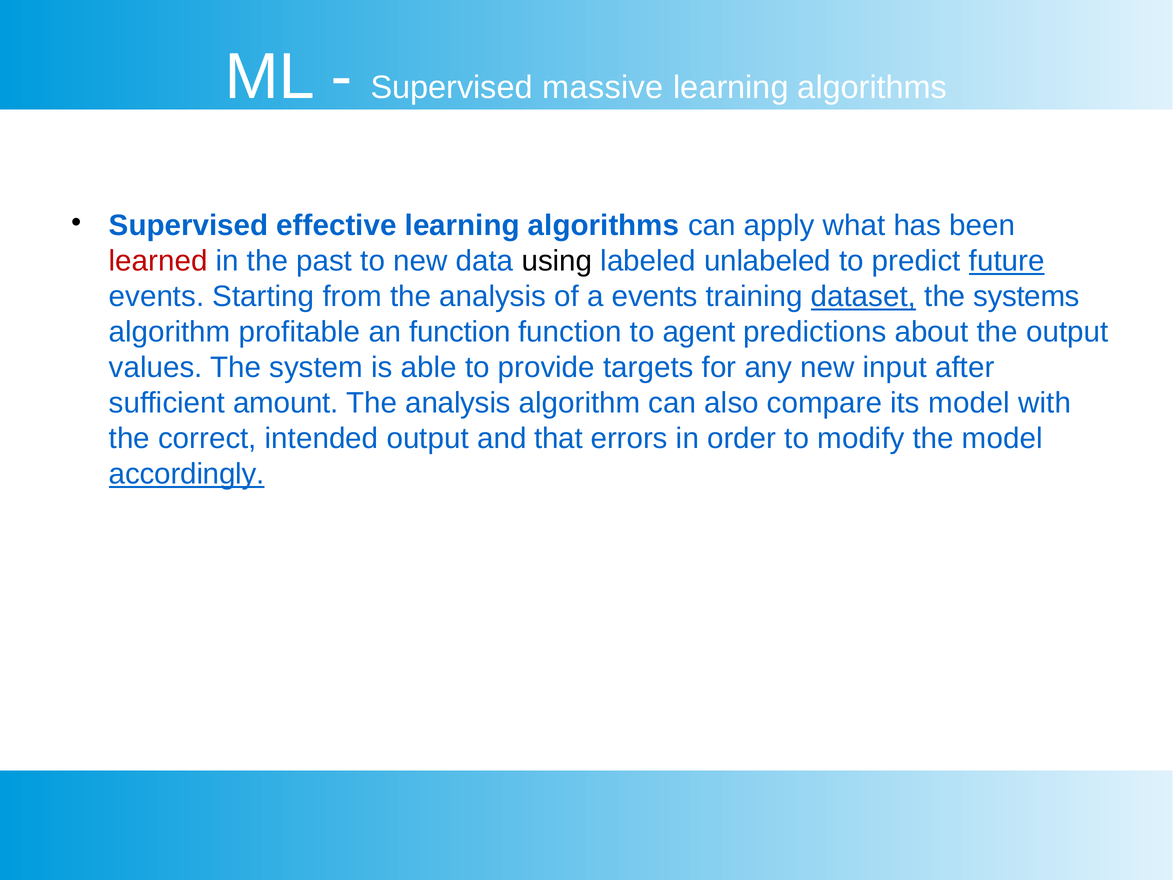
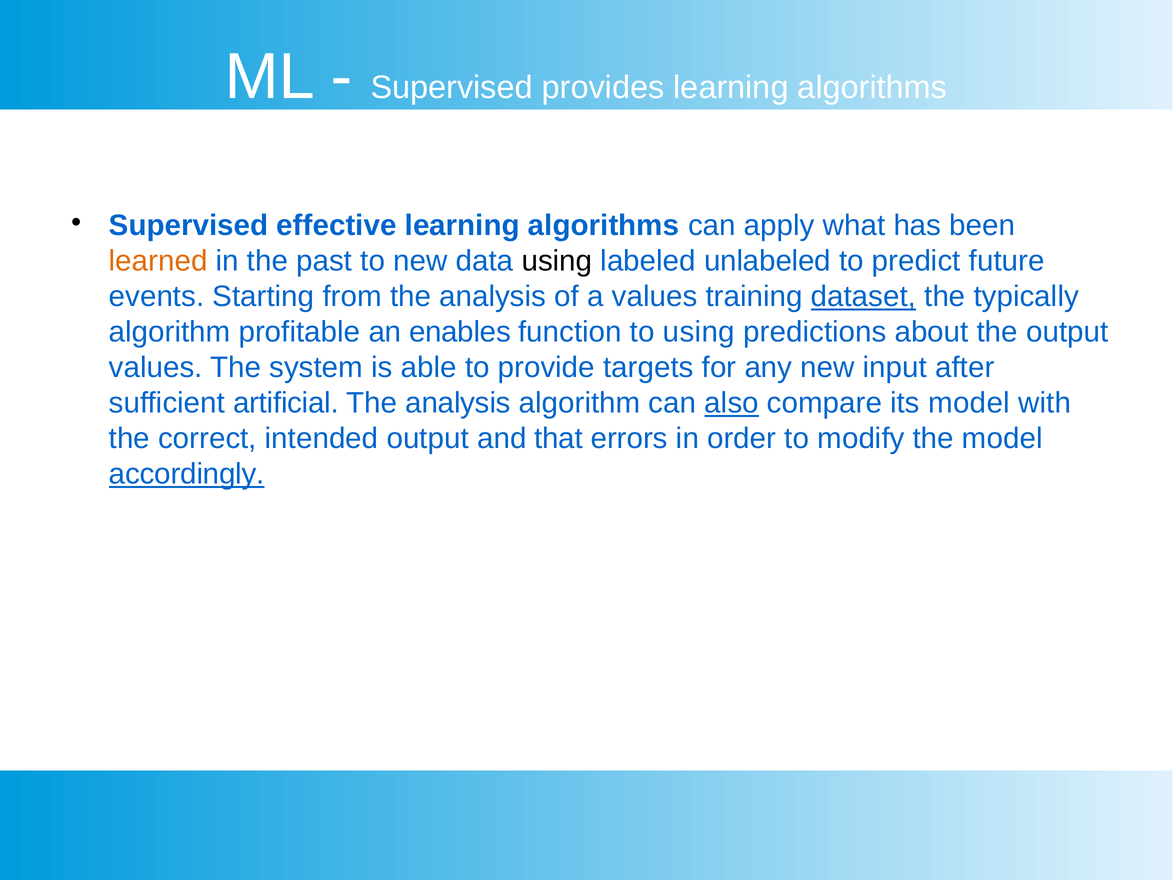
massive: massive -> provides
learned colour: red -> orange
future underline: present -> none
a events: events -> values
systems: systems -> typically
an function: function -> enables
to agent: agent -> using
amount: amount -> artificial
also underline: none -> present
